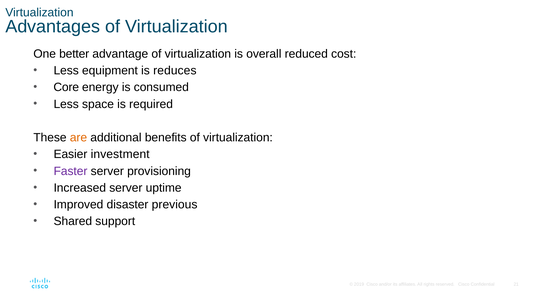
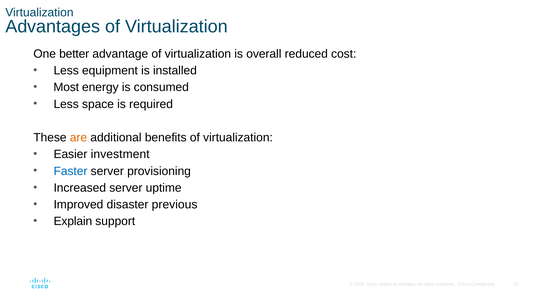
reduces: reduces -> installed
Core: Core -> Most
Faster colour: purple -> blue
Shared: Shared -> Explain
